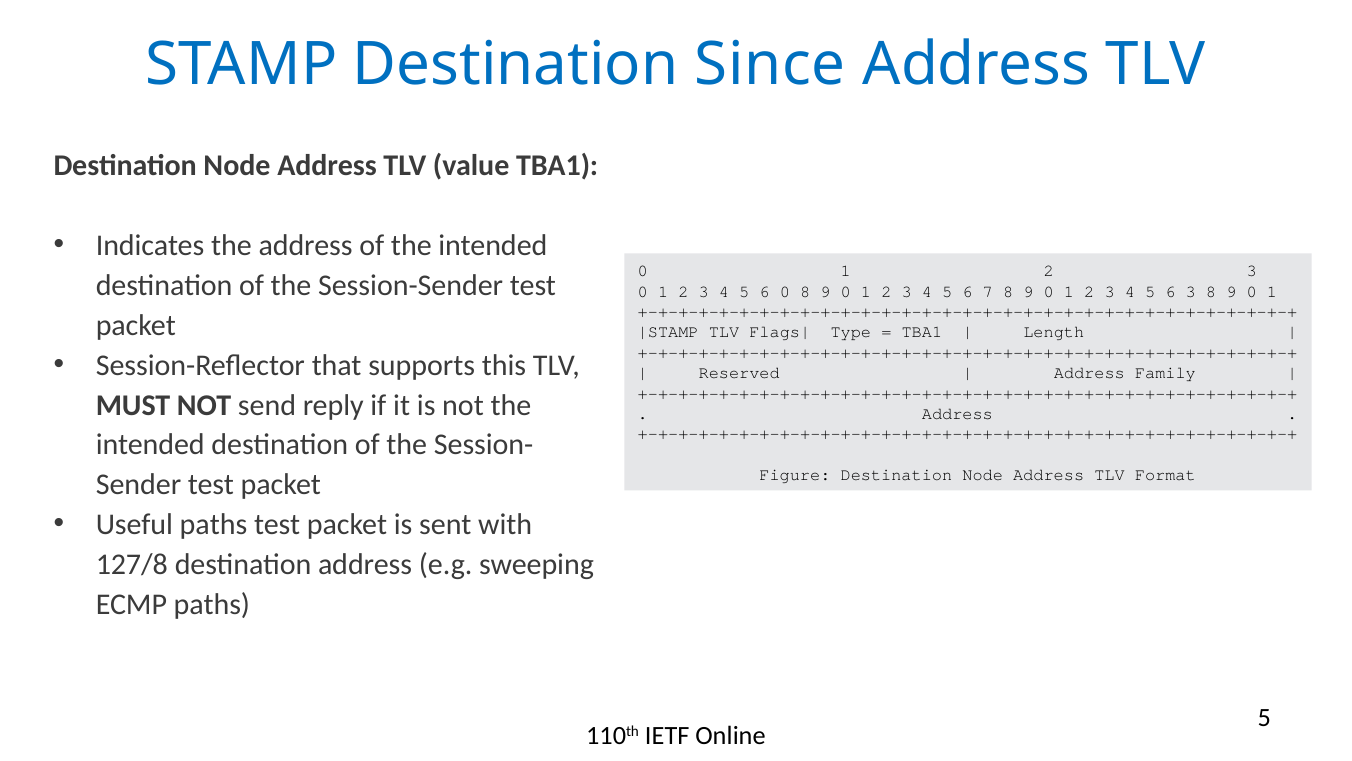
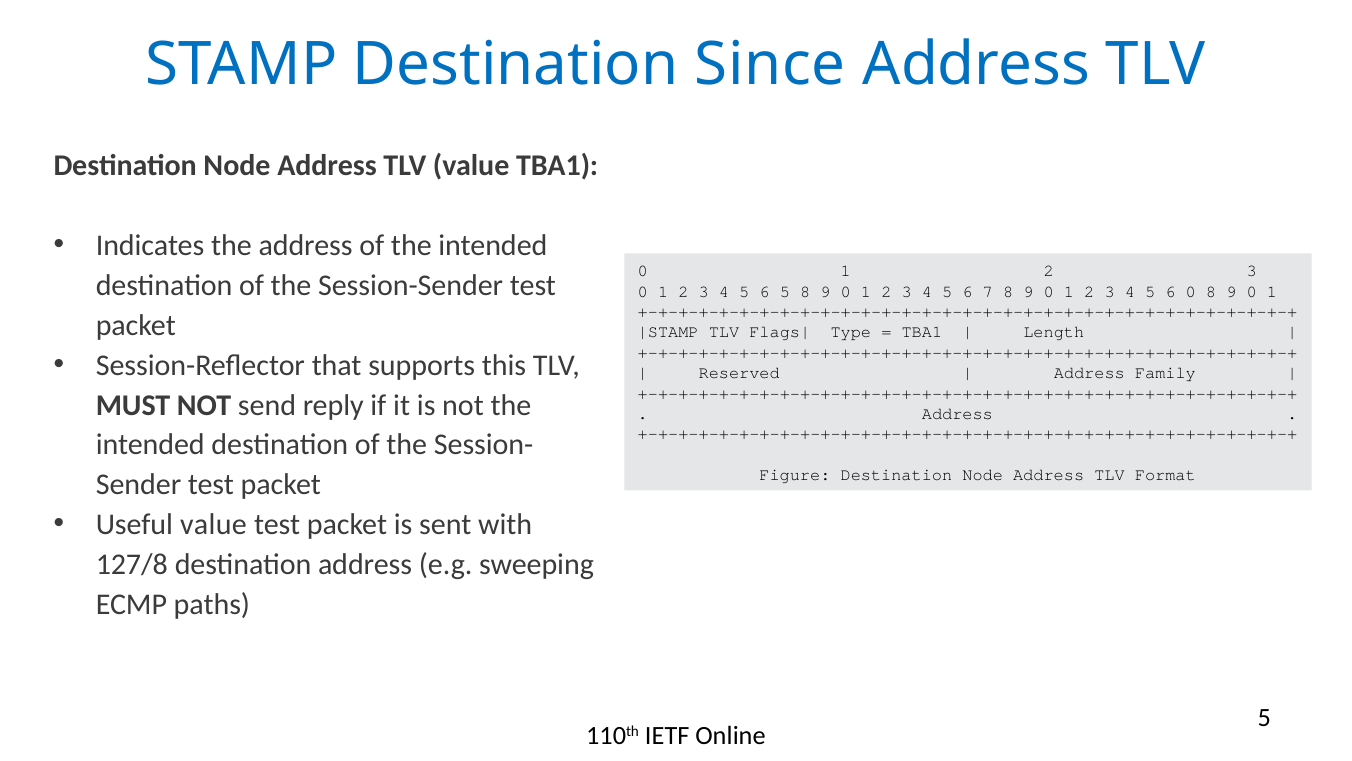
6 0: 0 -> 5
6 3: 3 -> 0
Useful paths: paths -> value
